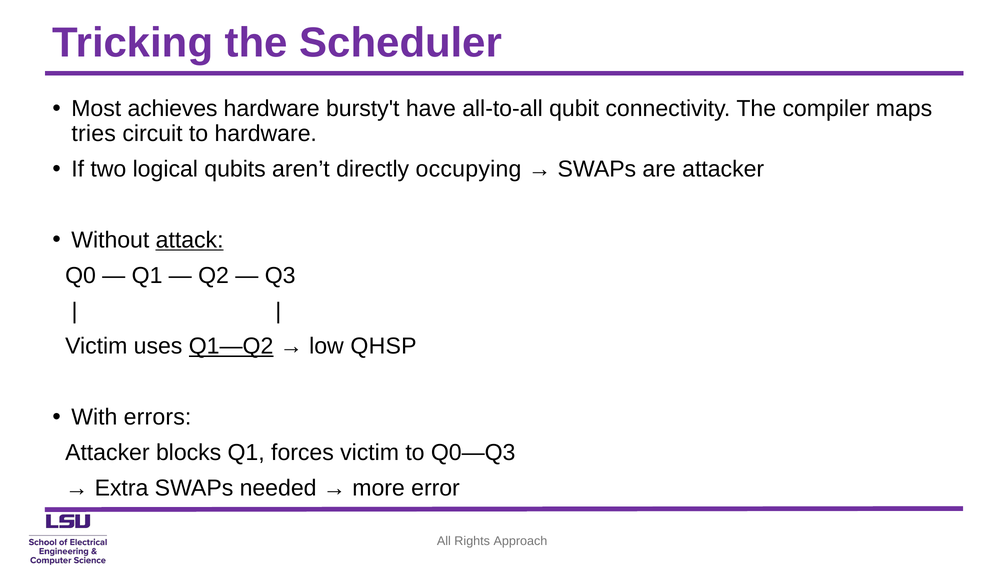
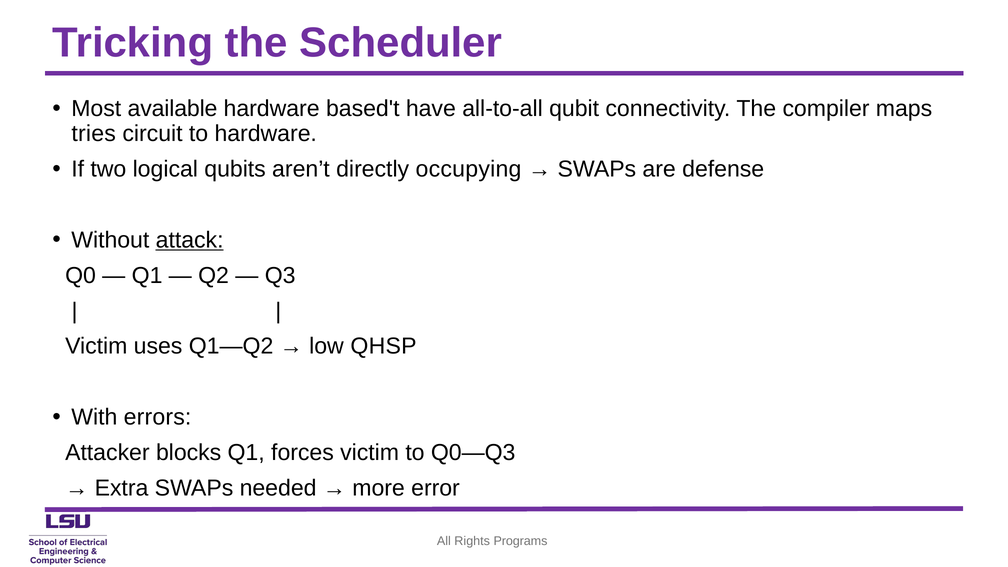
achieves: achieves -> available
bursty't: bursty't -> based't
are attacker: attacker -> defense
Q1—Q2 underline: present -> none
Approach: Approach -> Programs
